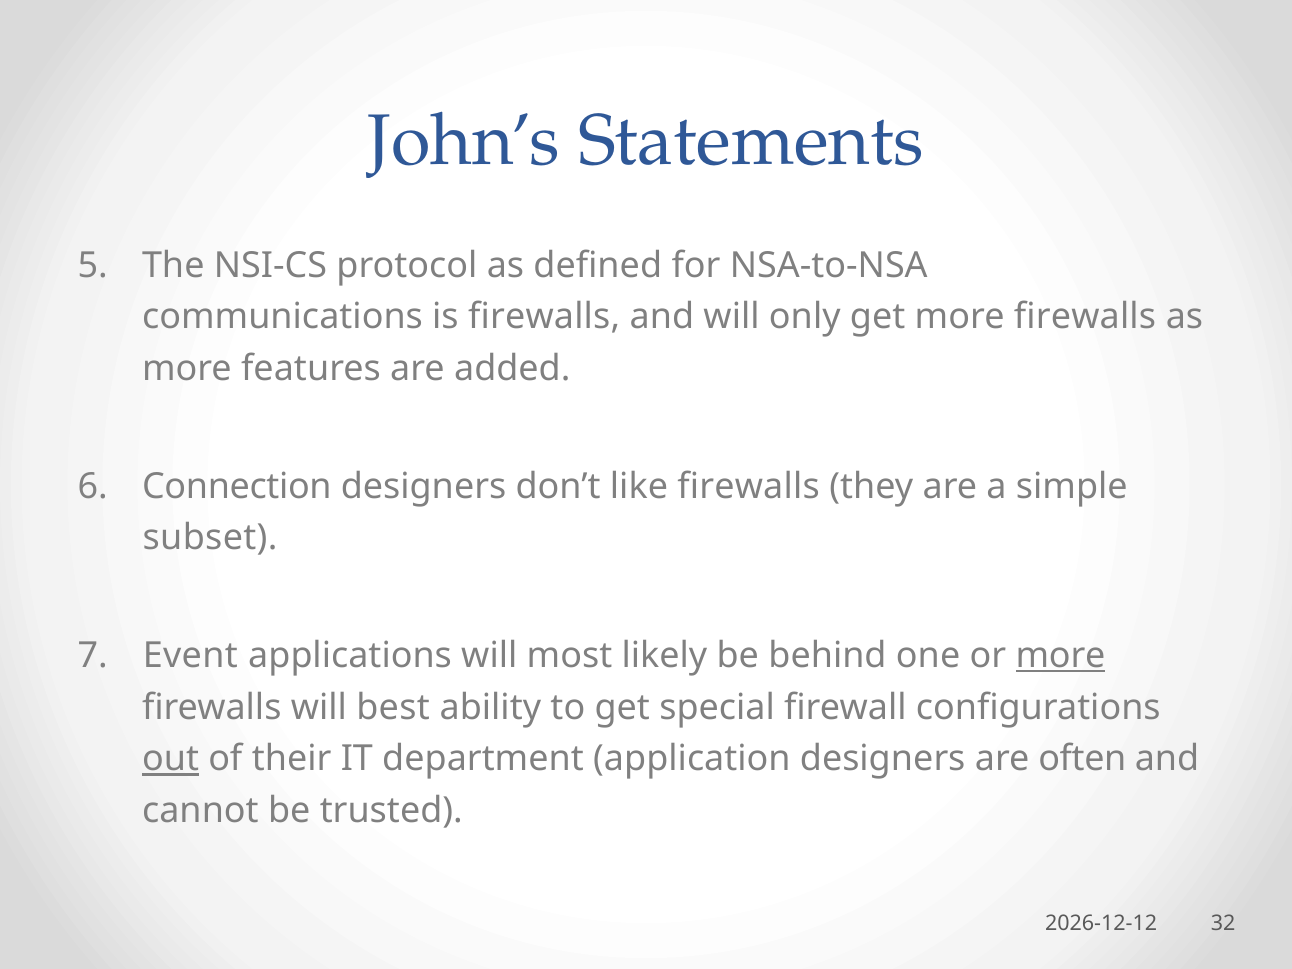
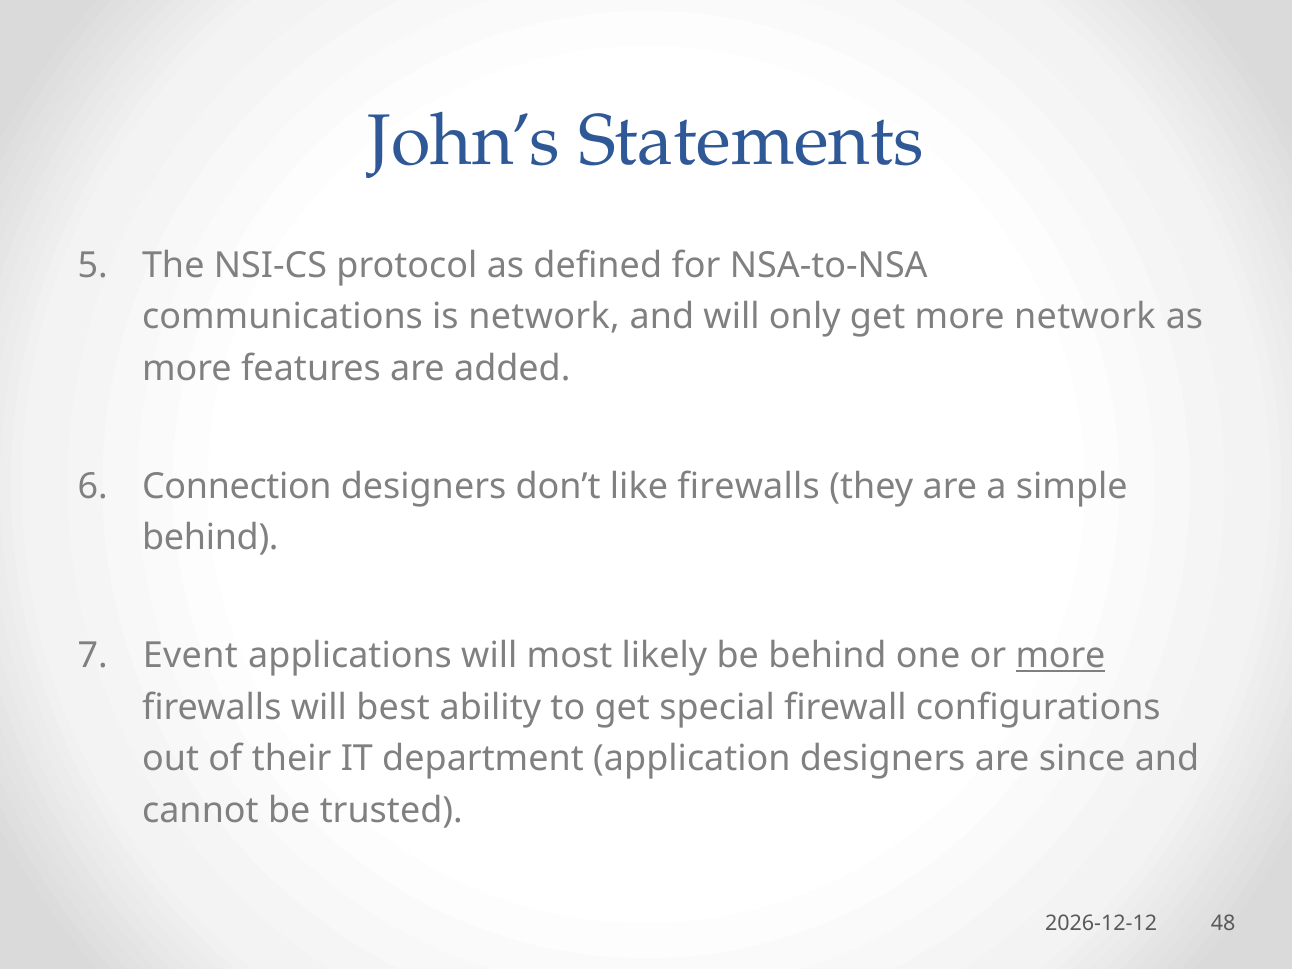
is firewalls: firewalls -> network
get more firewalls: firewalls -> network
subset at (210, 538): subset -> behind
out underline: present -> none
often: often -> since
32: 32 -> 48
